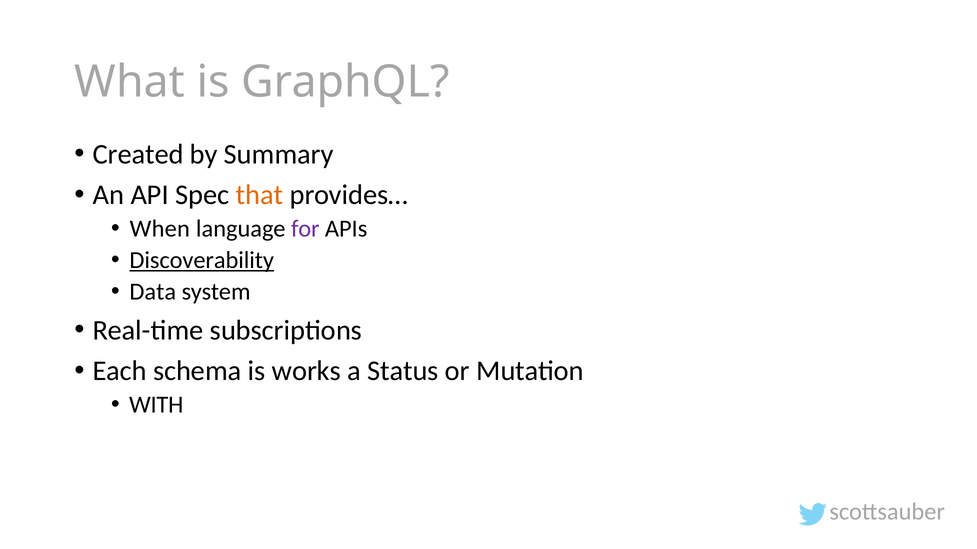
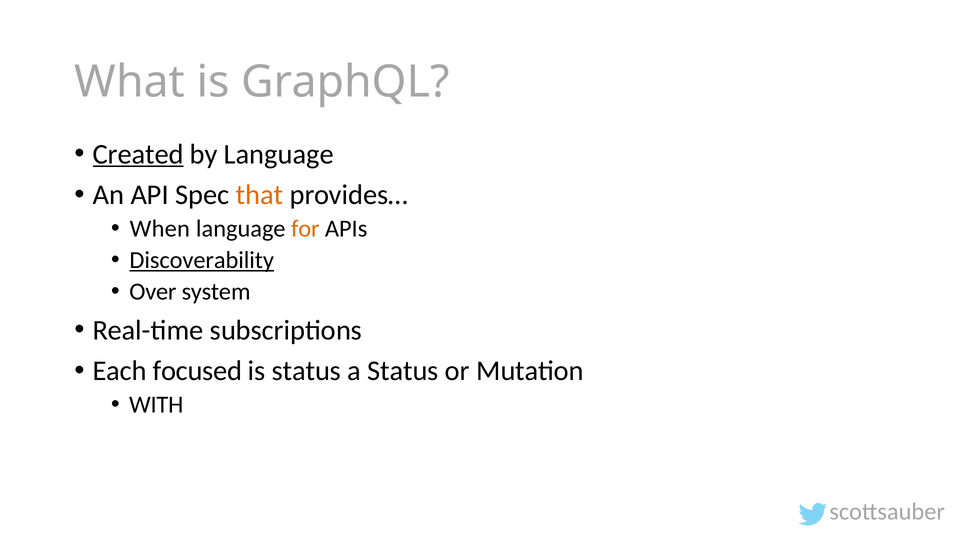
Created underline: none -> present
by Summary: Summary -> Language
for colour: purple -> orange
Data: Data -> Over
schema: schema -> focused
is works: works -> status
